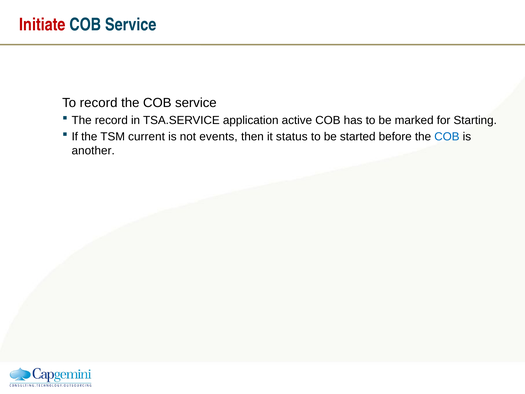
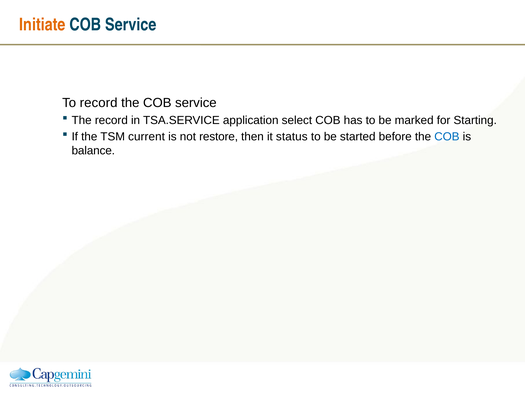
Initiate colour: red -> orange
active: active -> select
events: events -> restore
another: another -> balance
